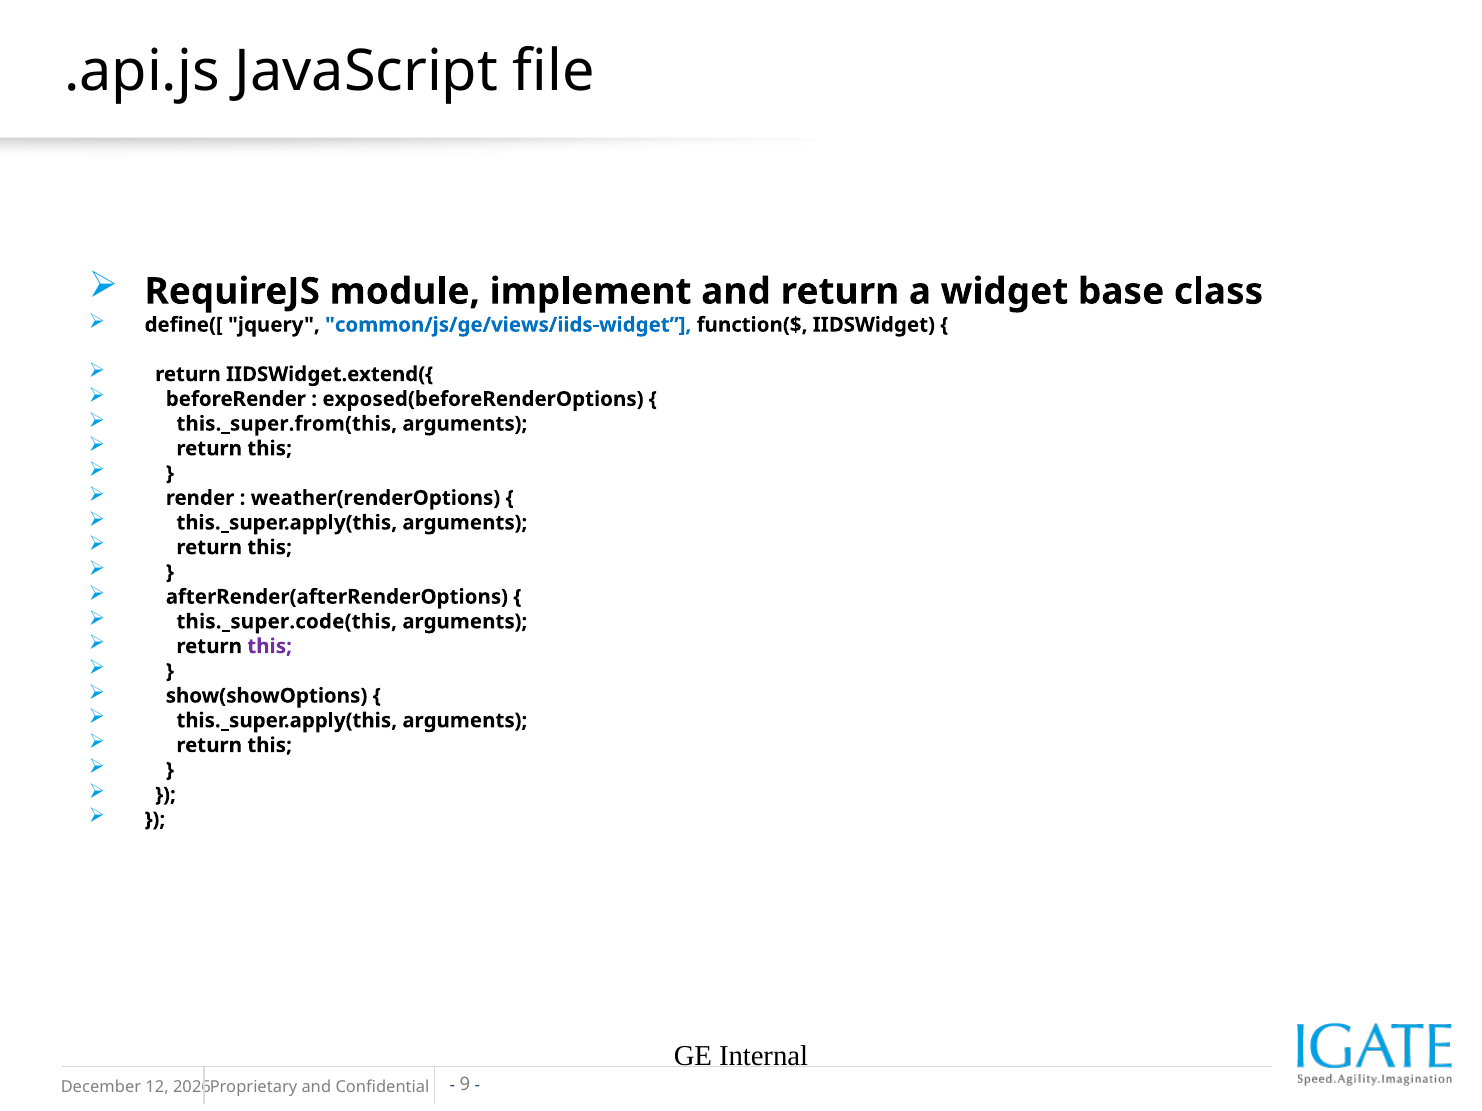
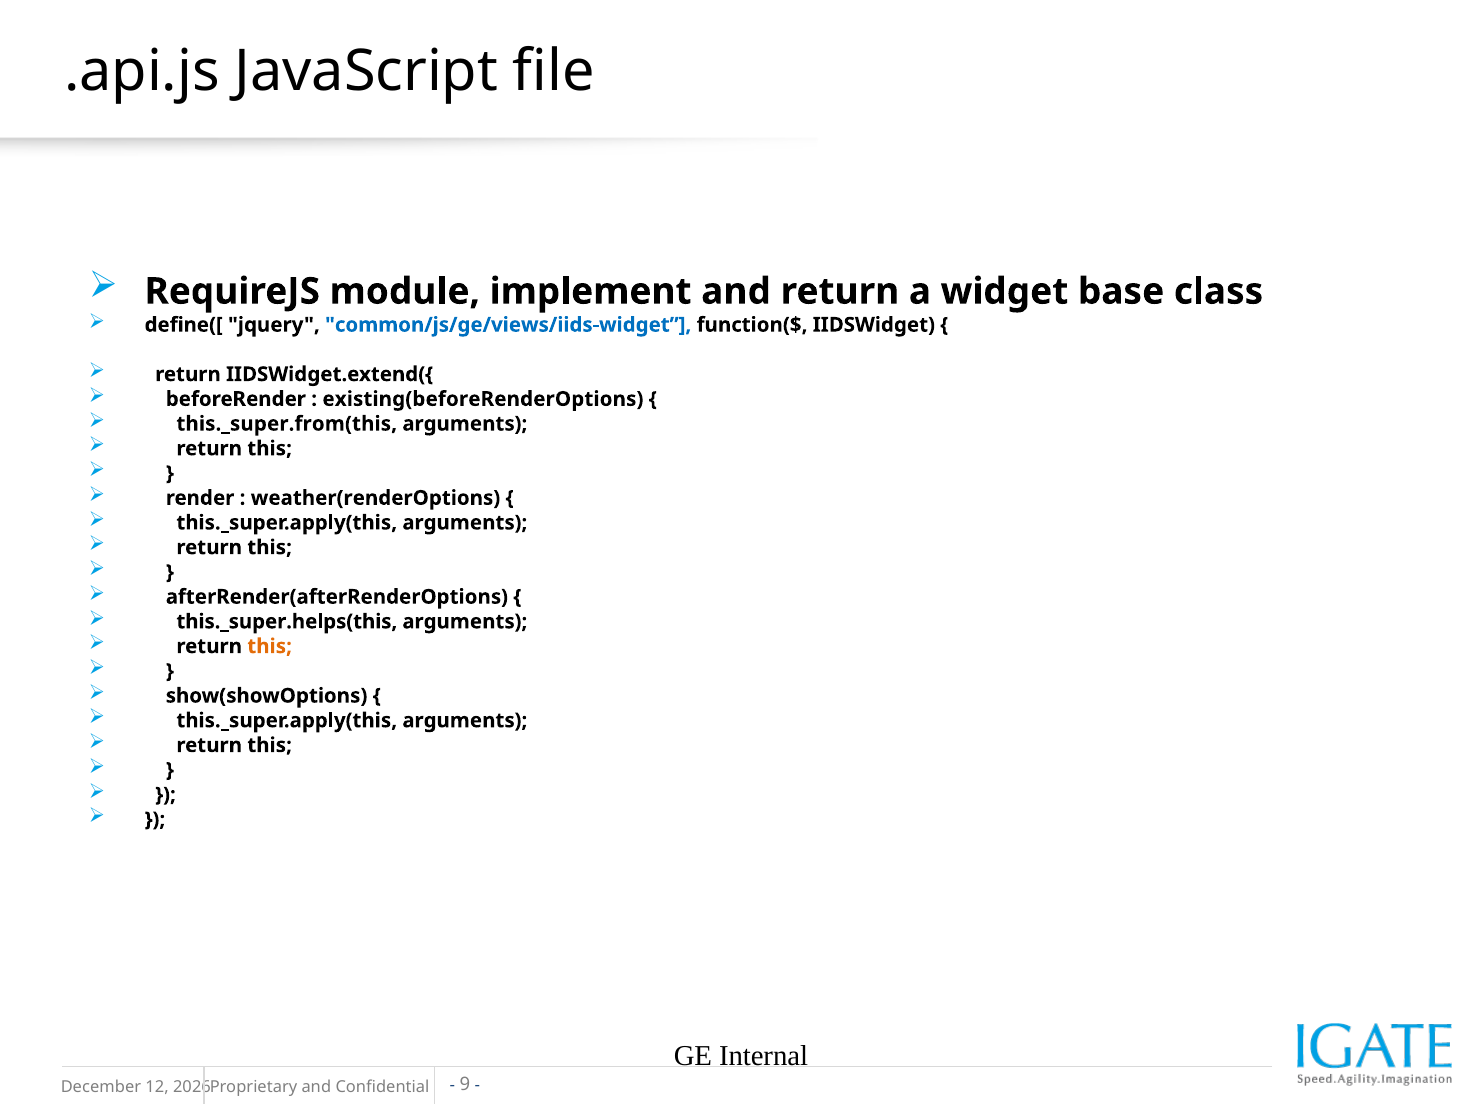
exposed(beforeRenderOptions: exposed(beforeRenderOptions -> existing(beforeRenderOptions
this._super.code(this: this._super.code(this -> this._super.helps(this
this at (270, 647) colour: purple -> orange
